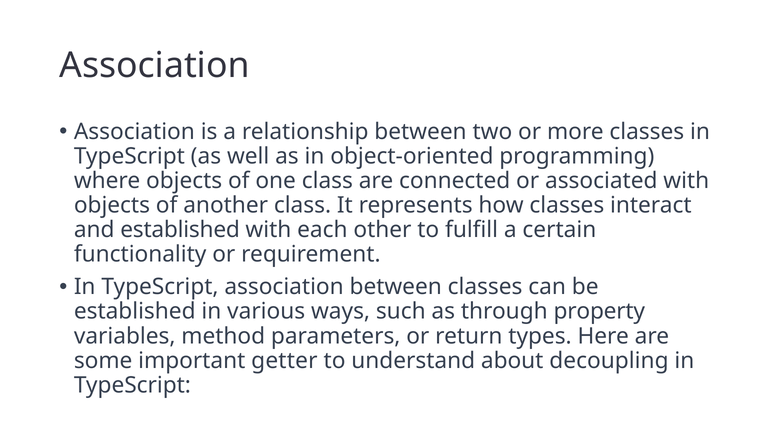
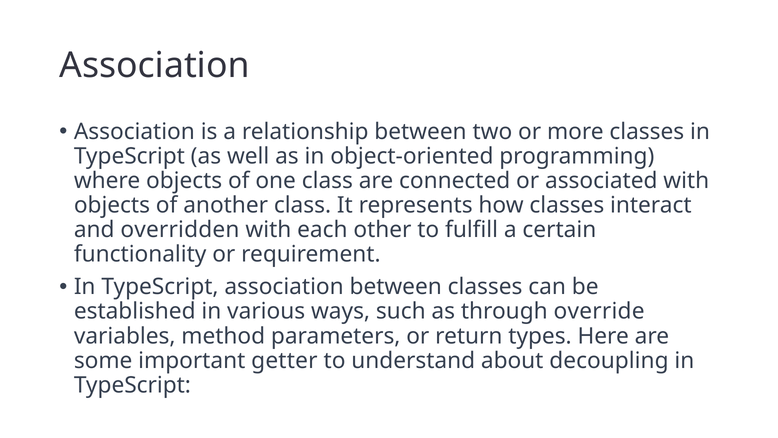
and established: established -> overridden
property: property -> override
